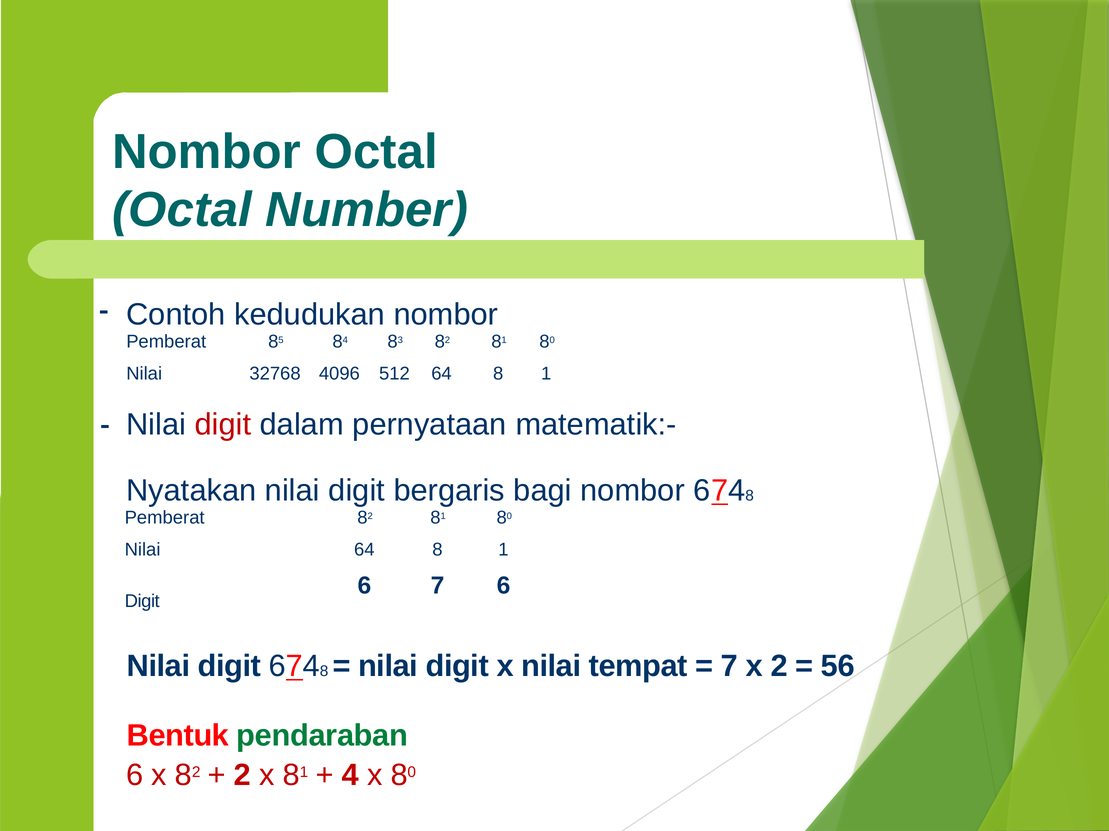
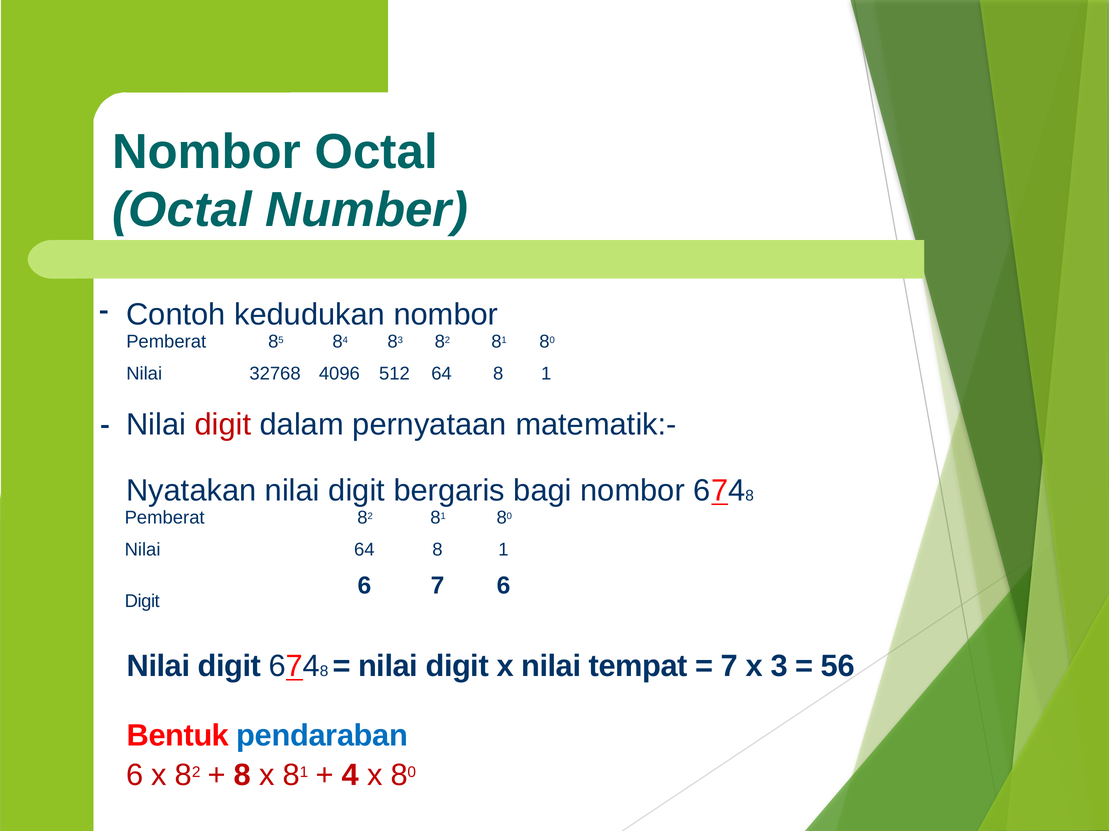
x 2: 2 -> 3
pendaraban colour: green -> blue
2 at (242, 776): 2 -> 8
